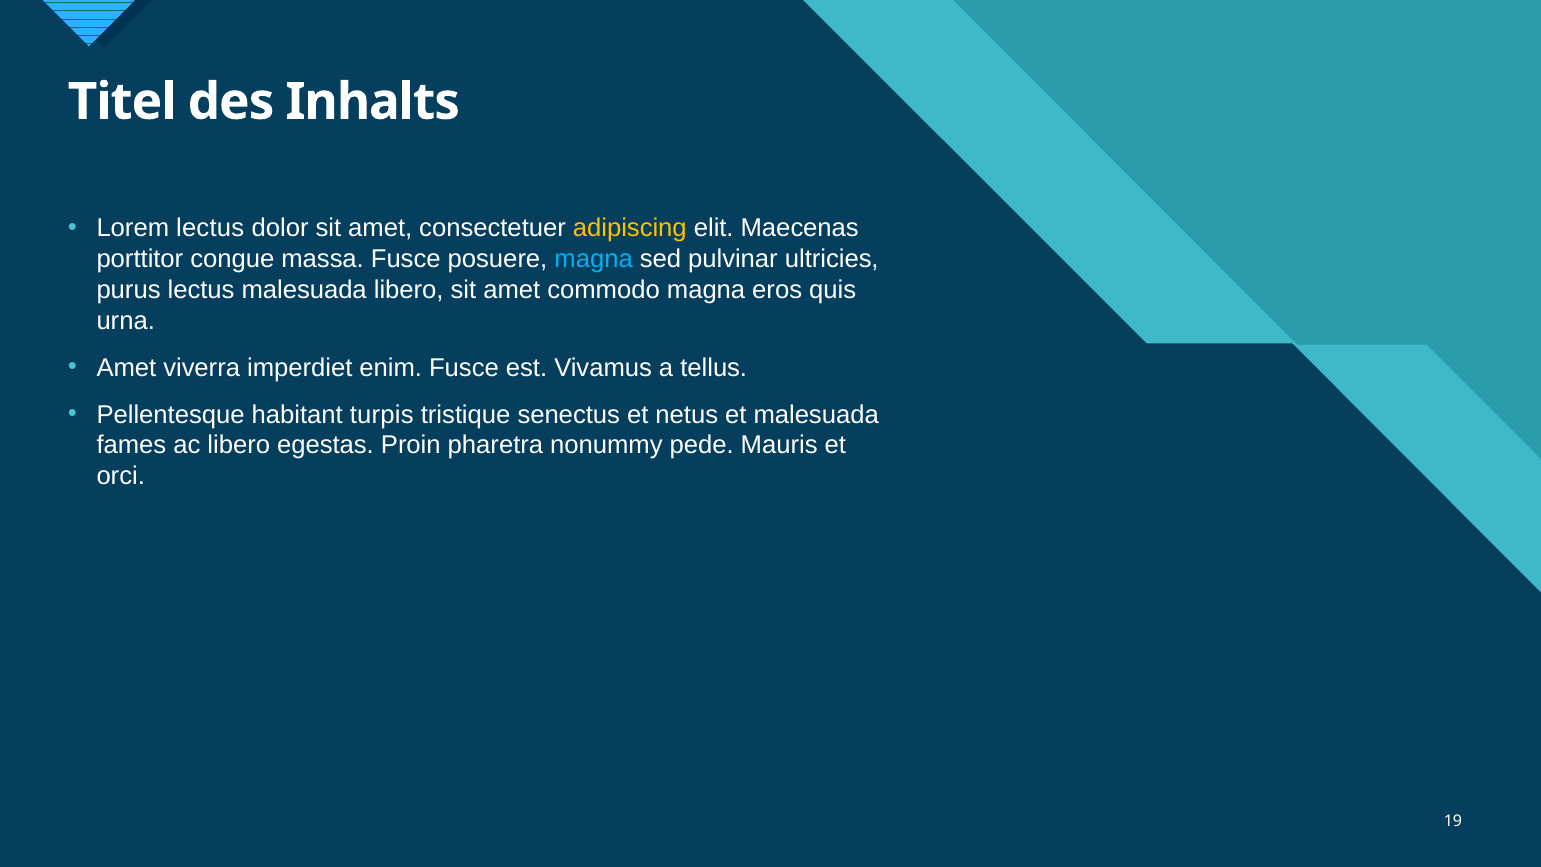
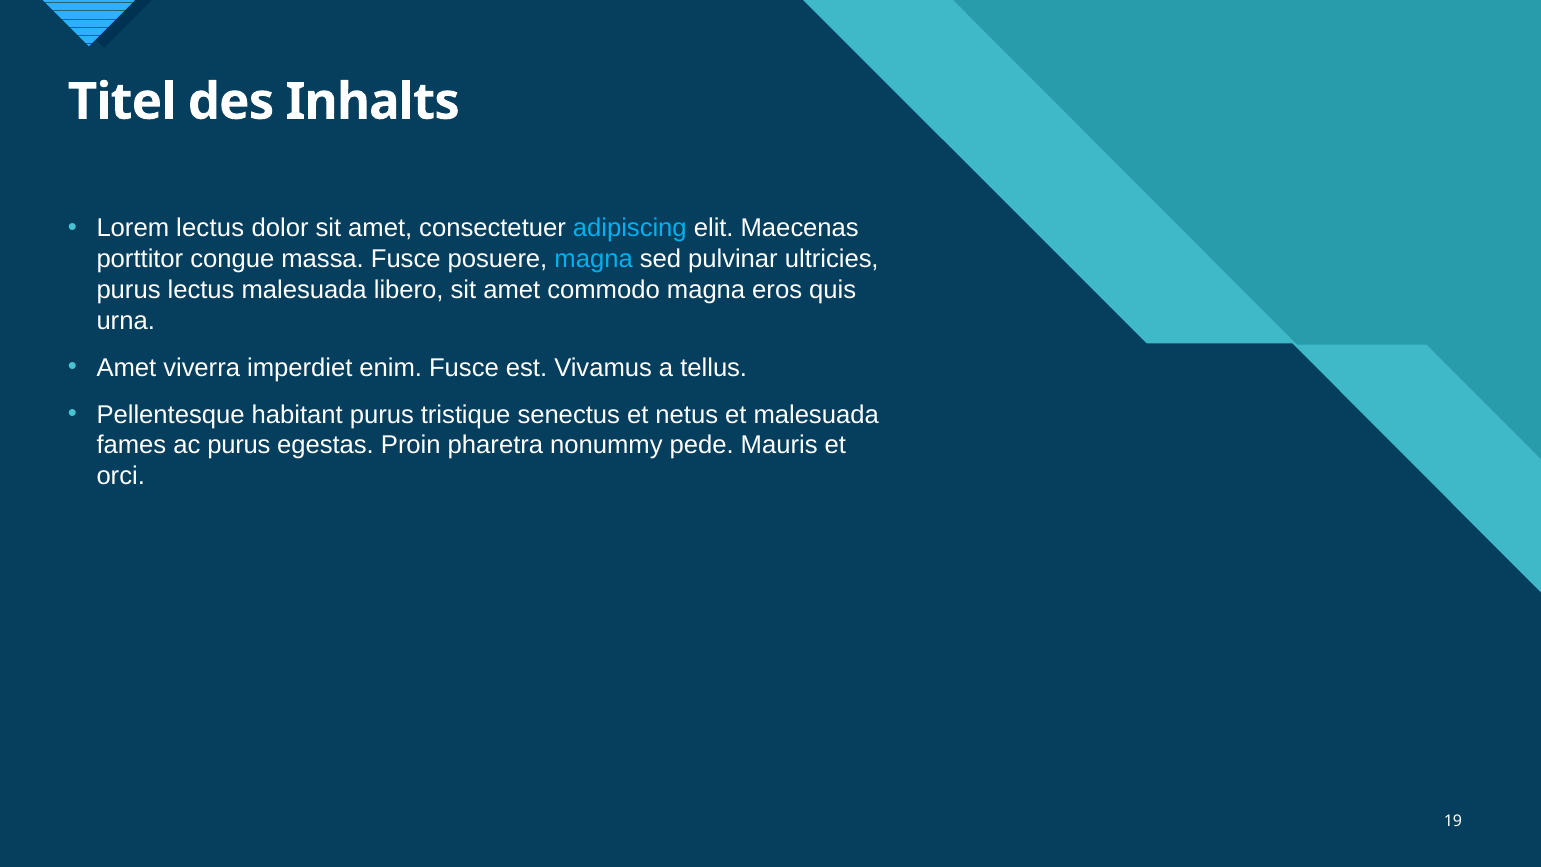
adipiscing colour: yellow -> light blue
habitant turpis: turpis -> purus
ac libero: libero -> purus
